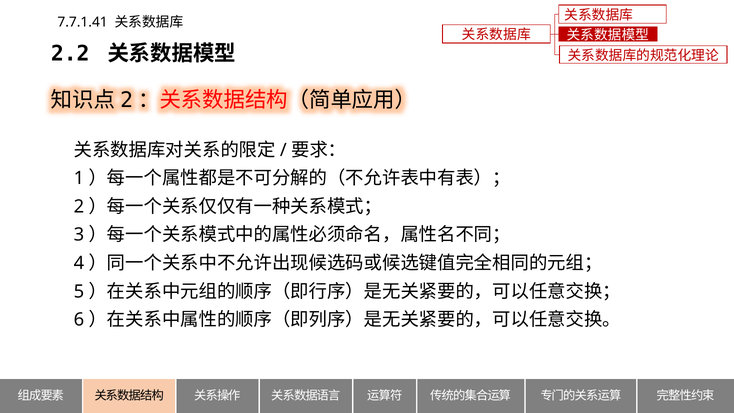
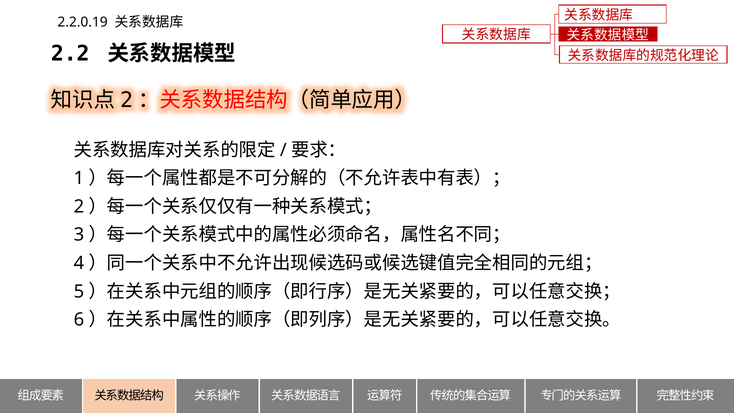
7.7.1.41: 7.7.1.41 -> 2.2.0.19
